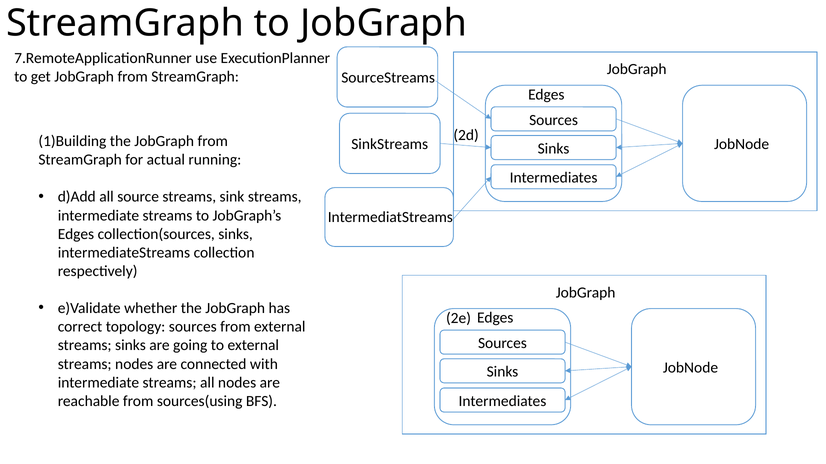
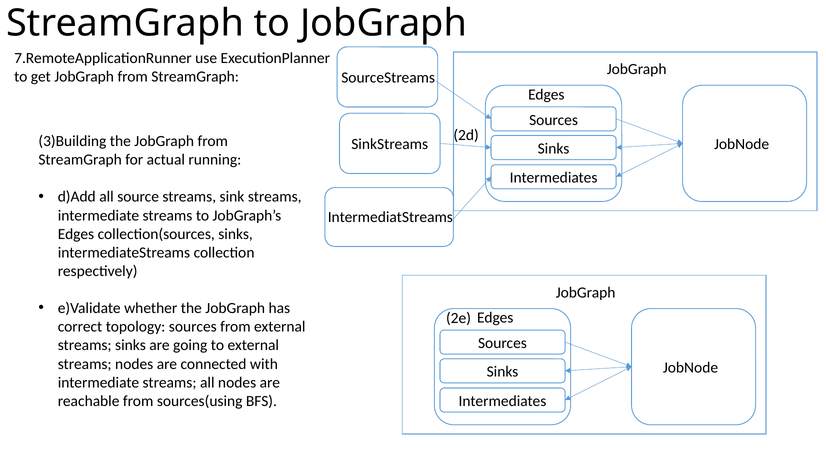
1)Building: 1)Building -> 3)Building
